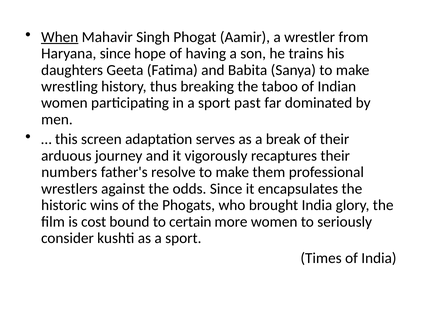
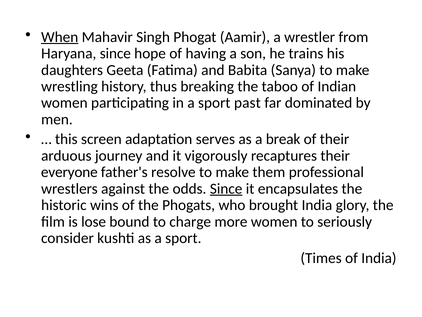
numbers: numbers -> everyone
Since at (226, 188) underline: none -> present
cost: cost -> lose
certain: certain -> charge
